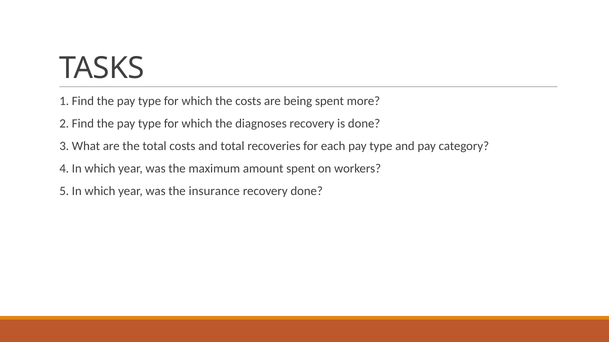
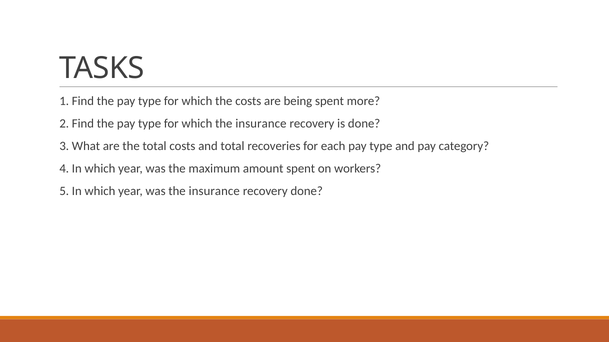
which the diagnoses: diagnoses -> insurance
